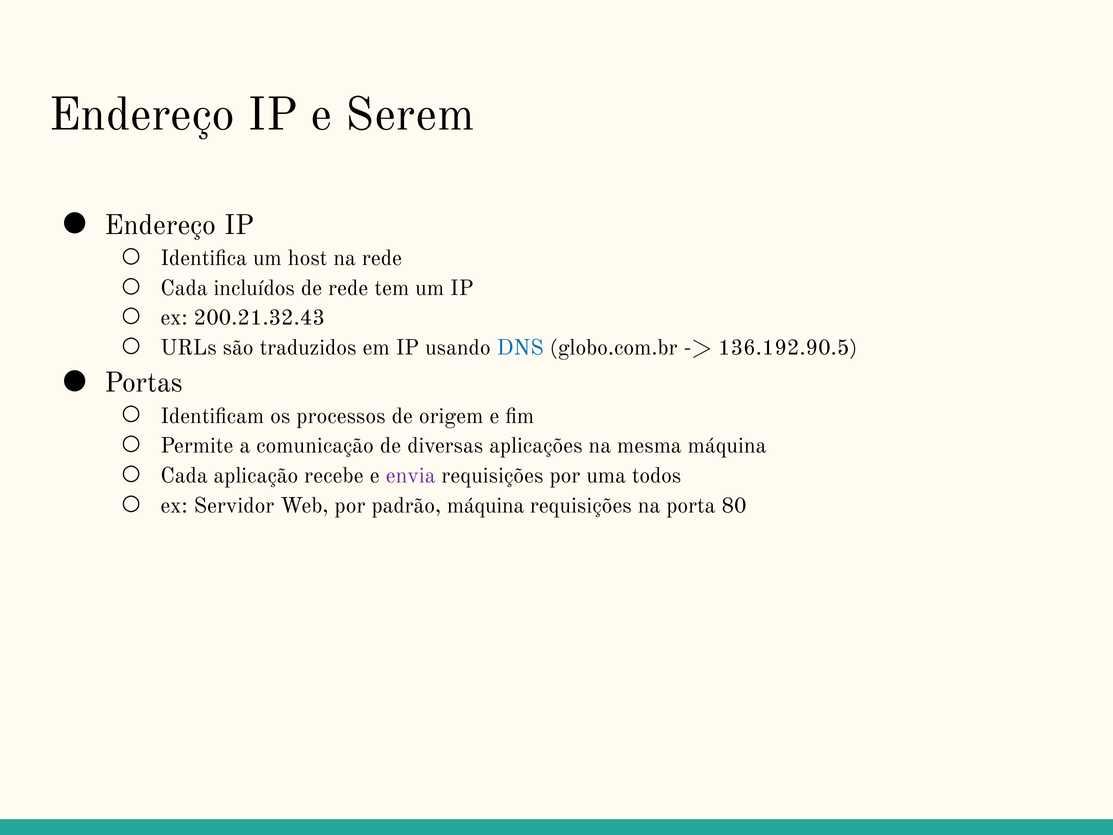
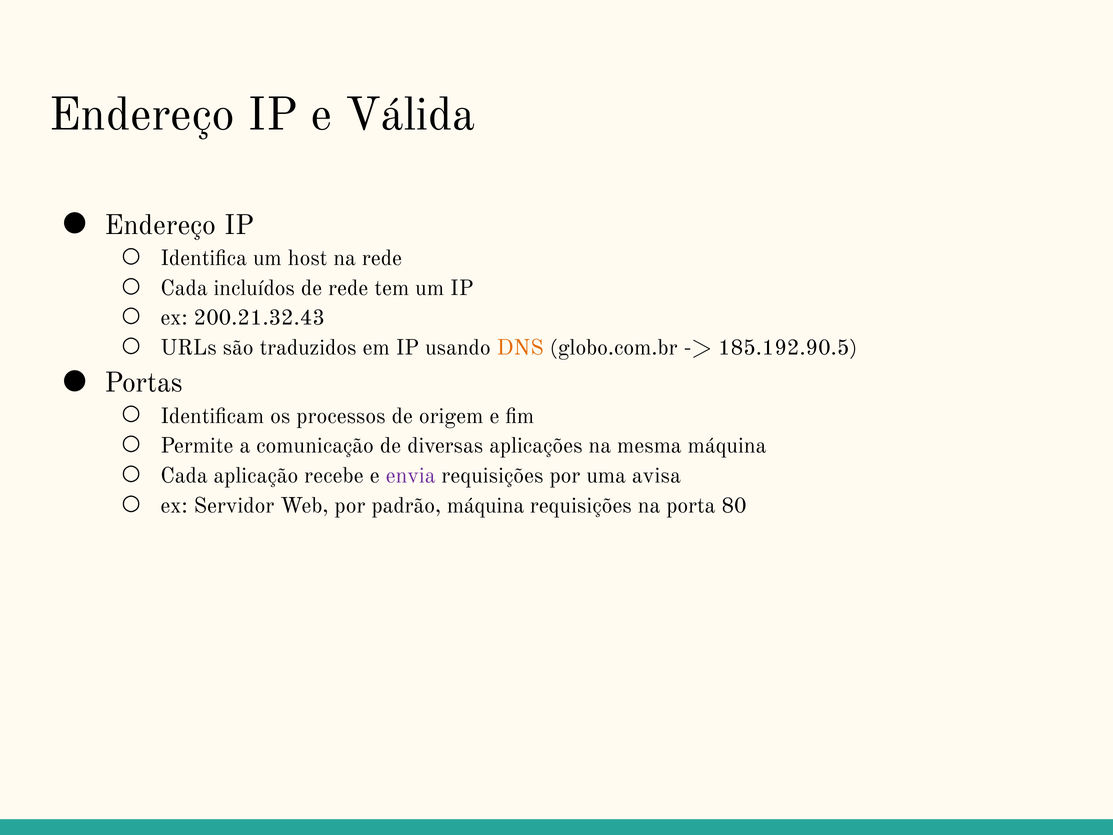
Serem: Serem -> Válida
DNS colour: blue -> orange
136.192.90.5: 136.192.90.5 -> 185.192.90.5
todos: todos -> avisa
